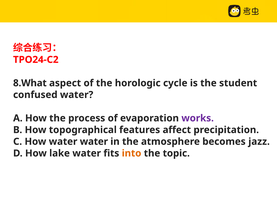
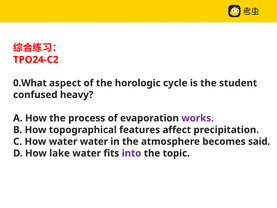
8.What: 8.What -> 0.What
confused water: water -> heavy
jazz: jazz -> said
into colour: orange -> purple
